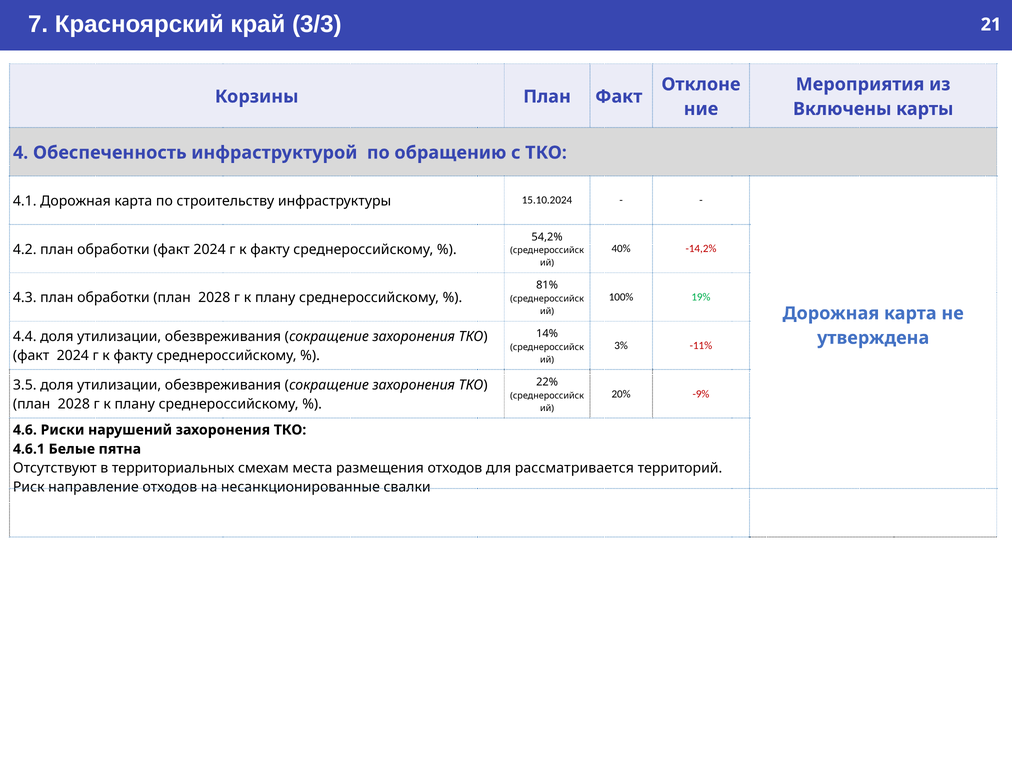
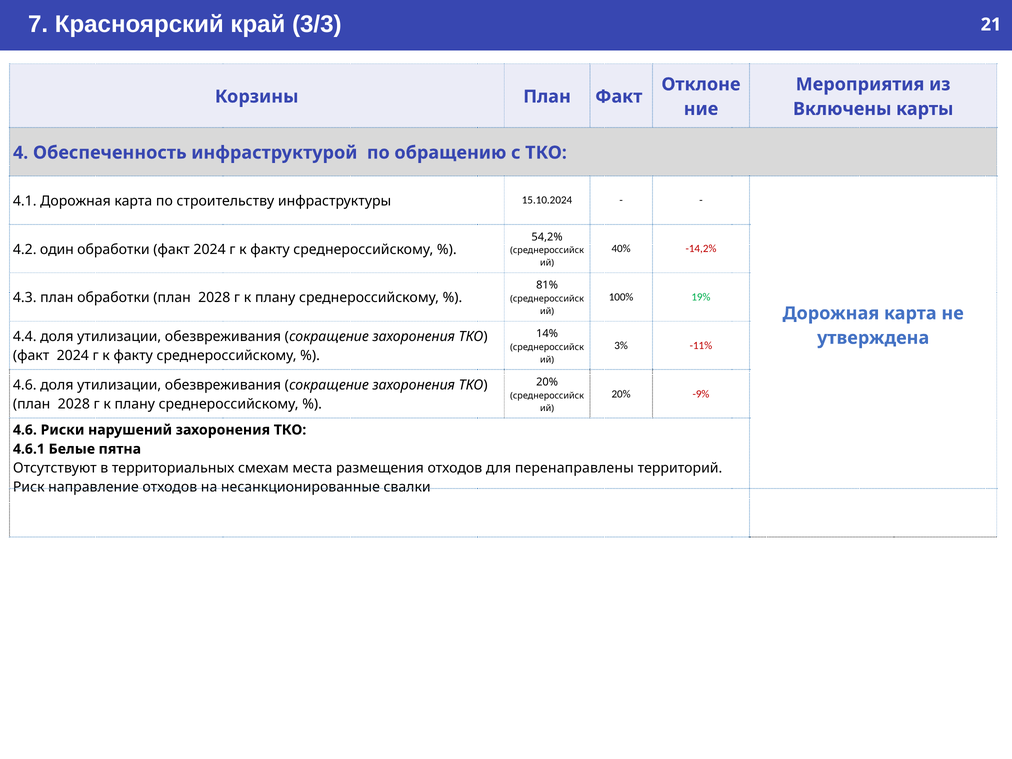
4.2 план: план -> один
22% at (547, 382): 22% -> 20%
3.5 at (25, 385): 3.5 -> 4.6
рассматривается: рассматривается -> перенаправлены
